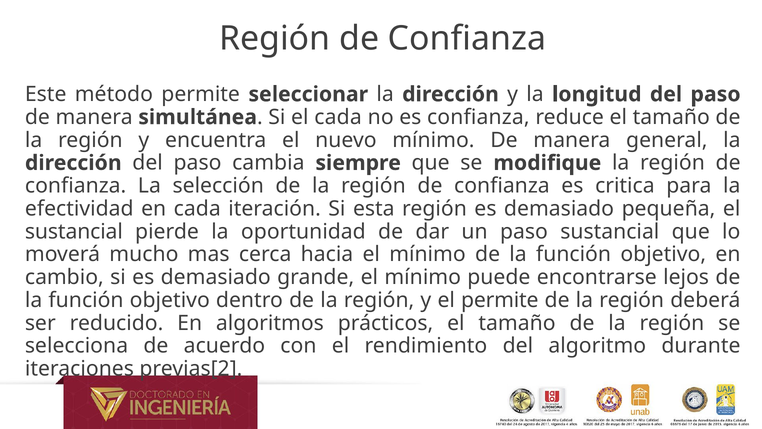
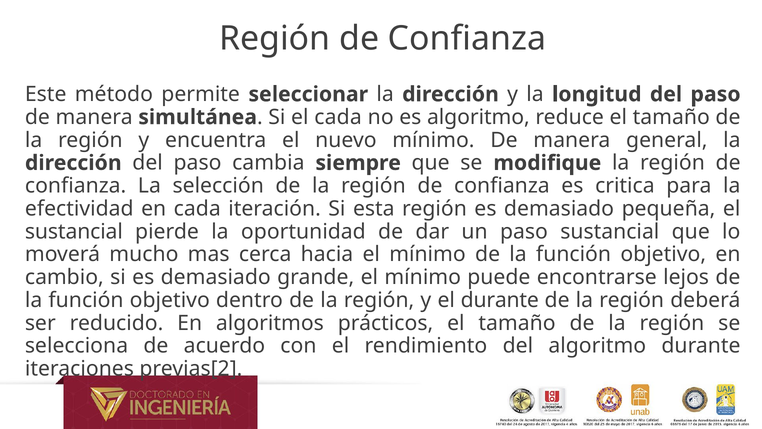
es confianza: confianza -> algoritmo
el permite: permite -> durante
